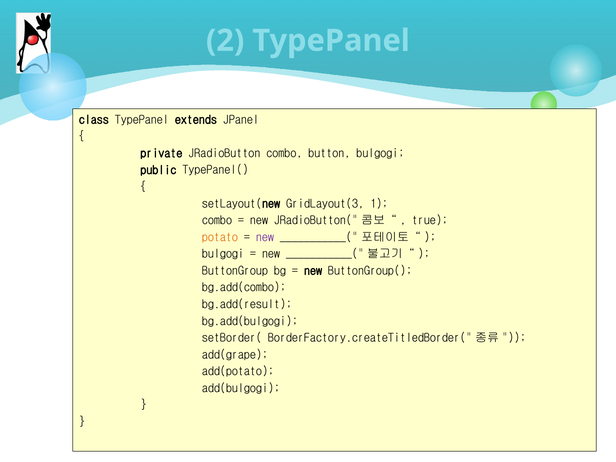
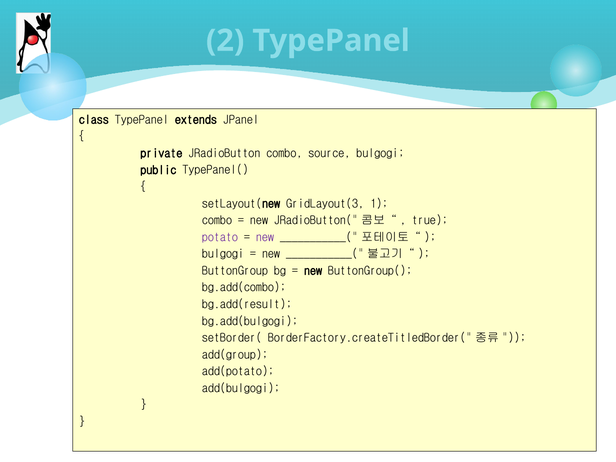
button: button -> source
potato colour: orange -> purple
add(grape: add(grape -> add(group
